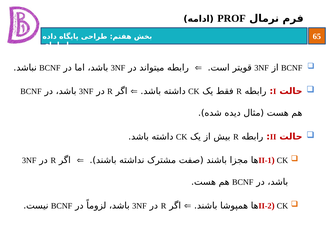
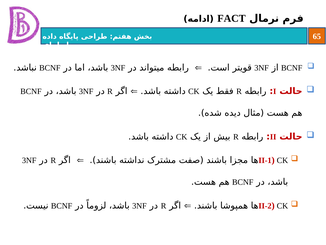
PROF: PROF -> FACT
